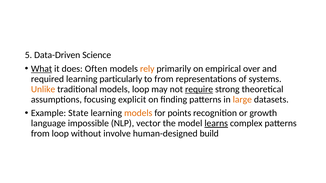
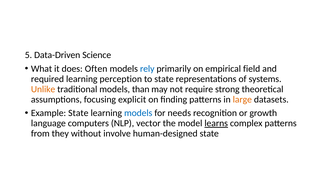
What underline: present -> none
rely colour: orange -> blue
over: over -> field
particularly: particularly -> perception
to from: from -> state
models loop: loop -> than
require underline: present -> none
models at (138, 113) colour: orange -> blue
points: points -> needs
impossible: impossible -> computers
from loop: loop -> they
human-designed build: build -> state
